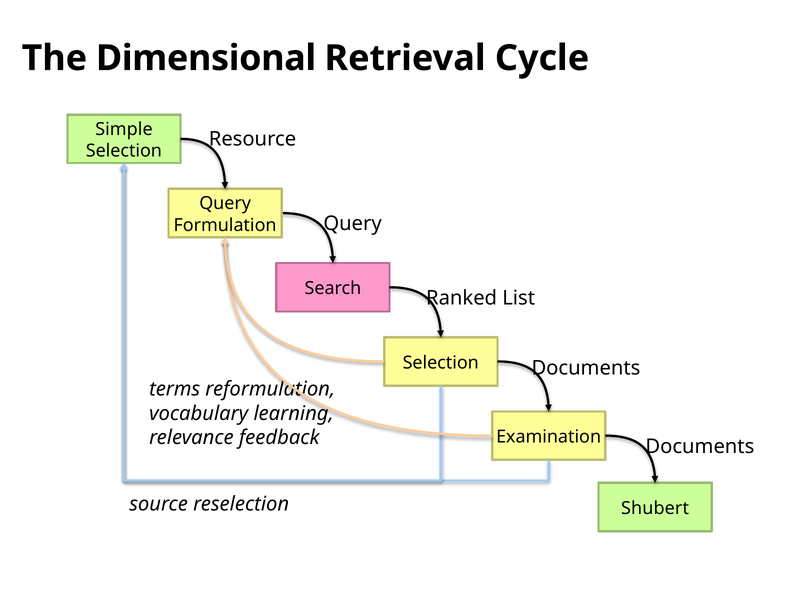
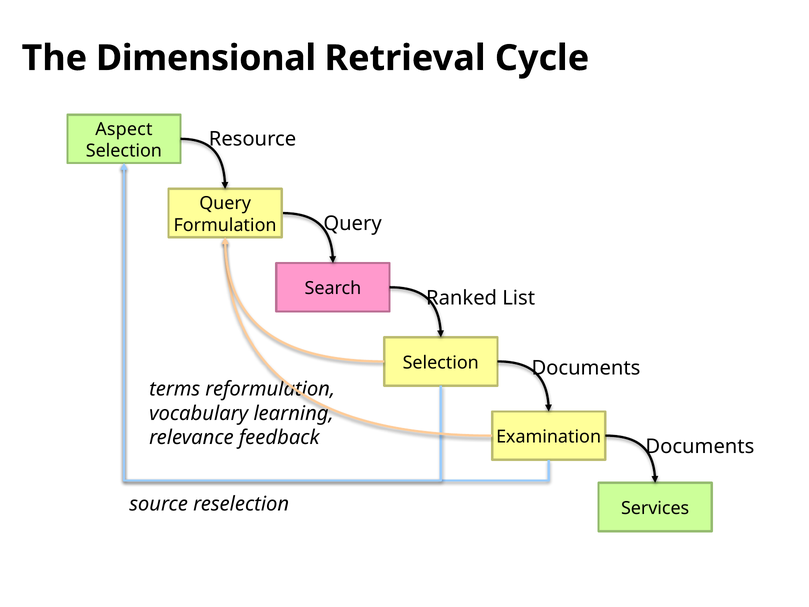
Simple: Simple -> Aspect
Shubert: Shubert -> Services
